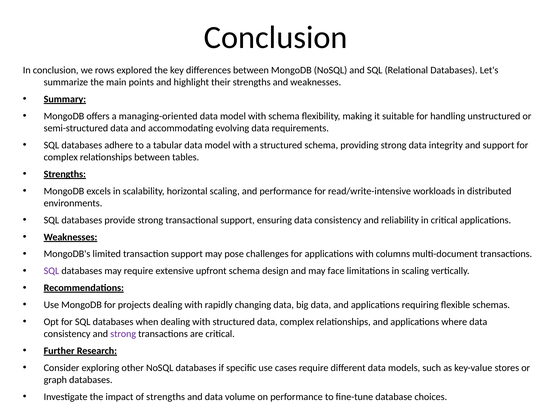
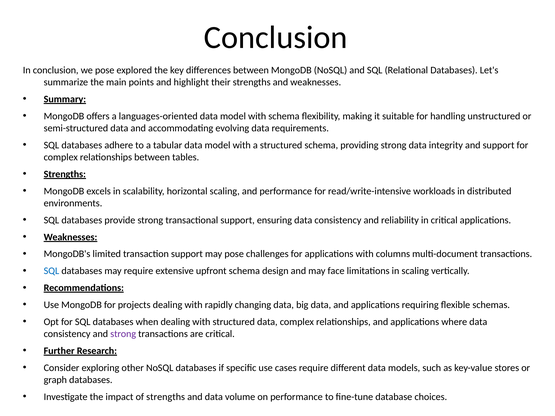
we rows: rows -> pose
managing-oriented: managing-oriented -> languages-oriented
SQL at (51, 271) colour: purple -> blue
